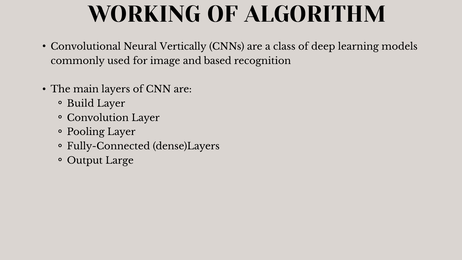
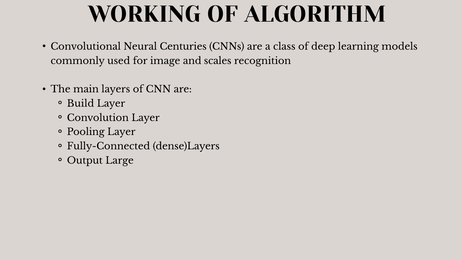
Vertically: Vertically -> Centuries
based: based -> scales
